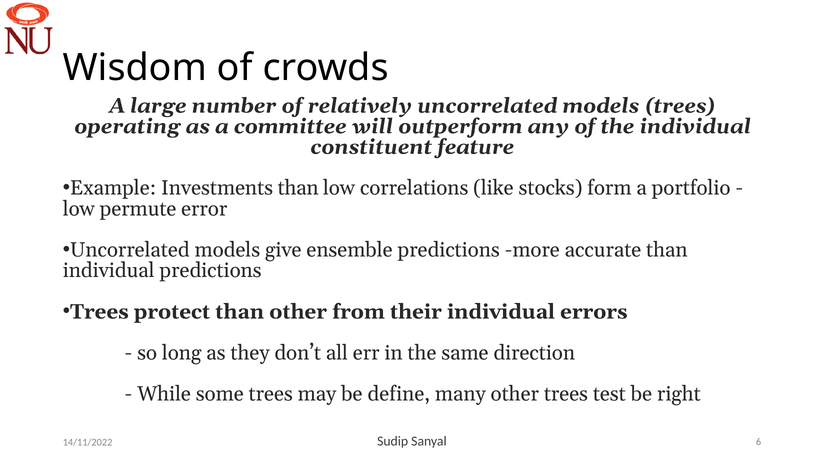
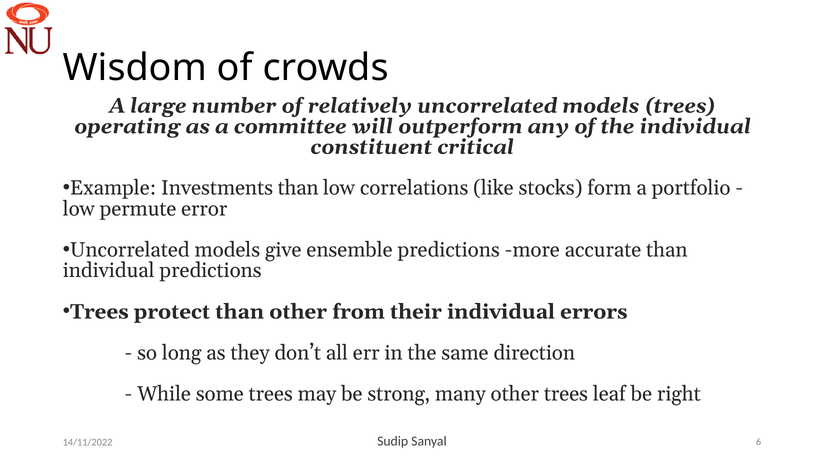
feature: feature -> critical
define: define -> strong
test: test -> leaf
